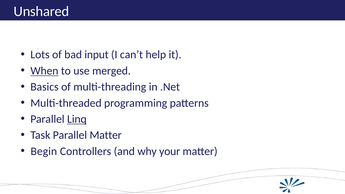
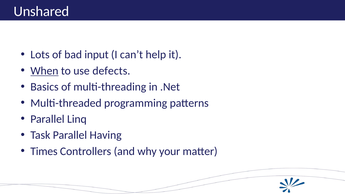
merged: merged -> defects
Linq underline: present -> none
Parallel Matter: Matter -> Having
Begin: Begin -> Times
